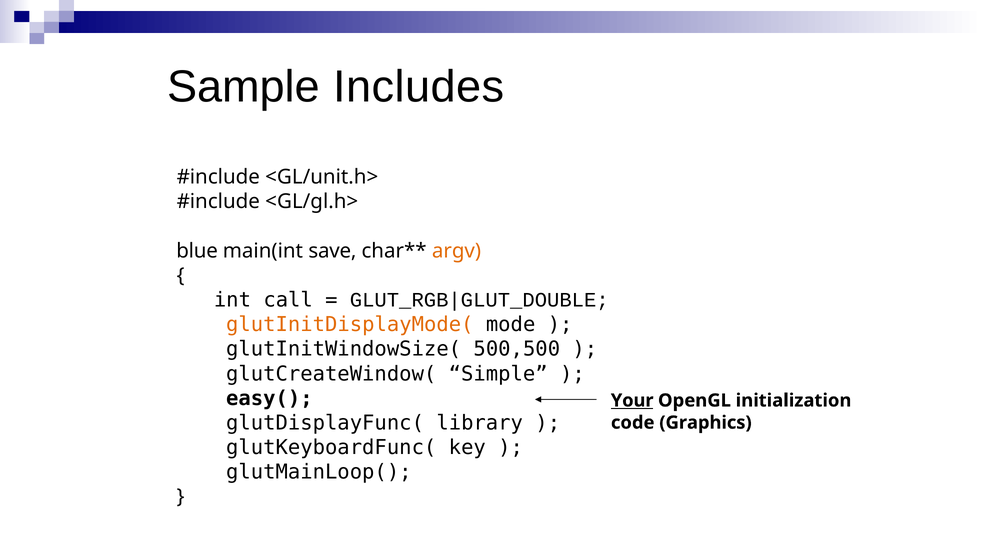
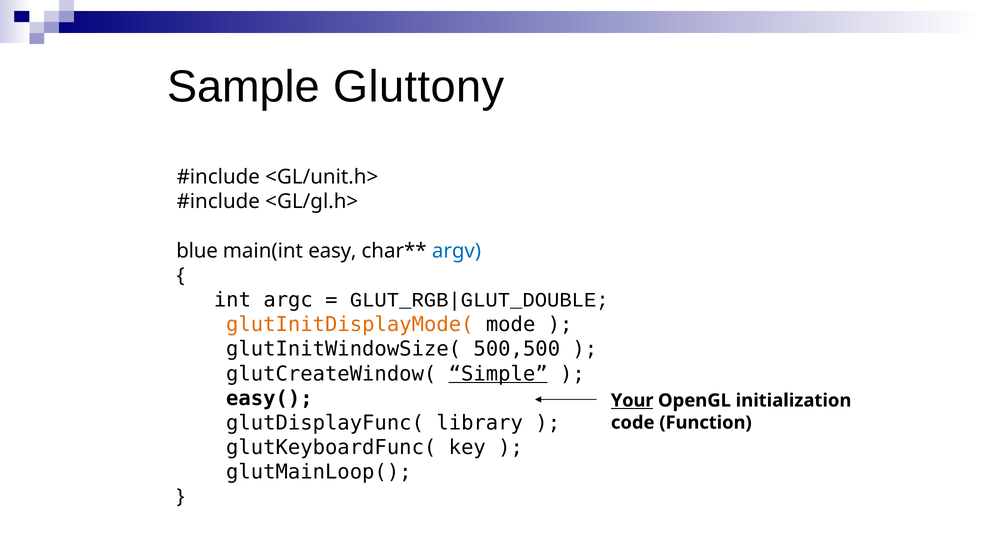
Includes: Includes -> Gluttony
save: save -> easy
argv colour: orange -> blue
call: call -> argc
Simple underline: none -> present
Graphics: Graphics -> Function
